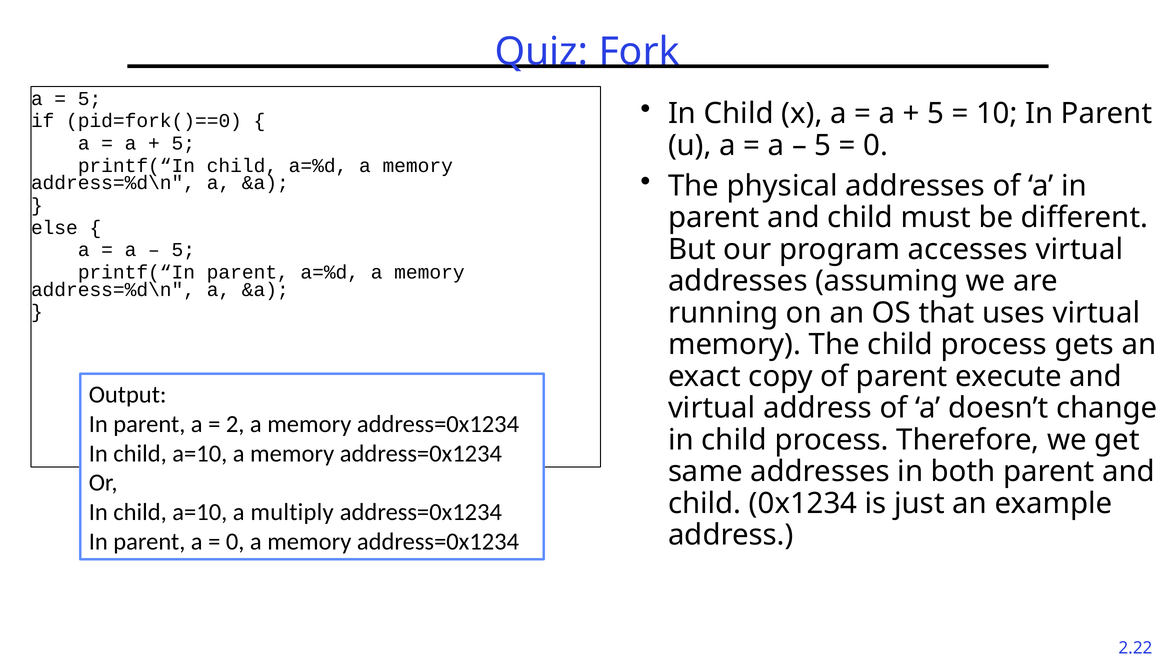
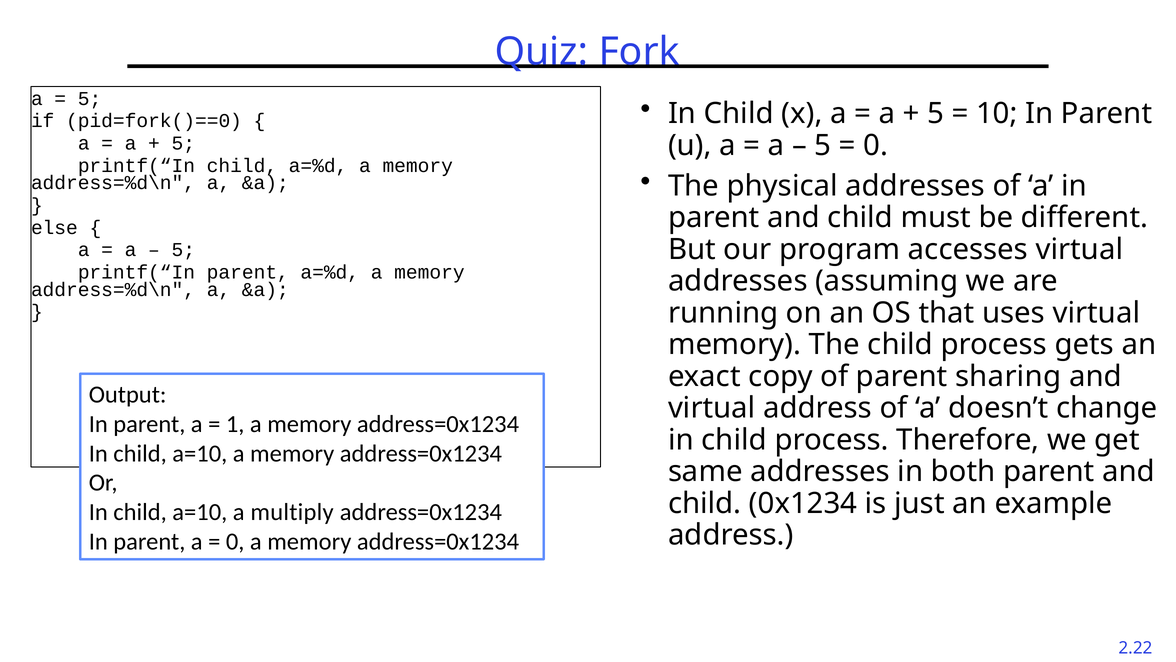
execute: execute -> sharing
2: 2 -> 1
